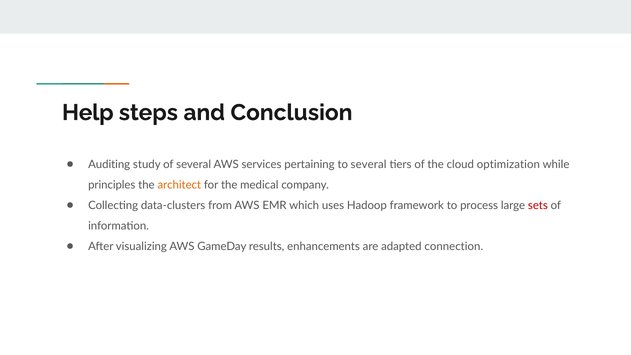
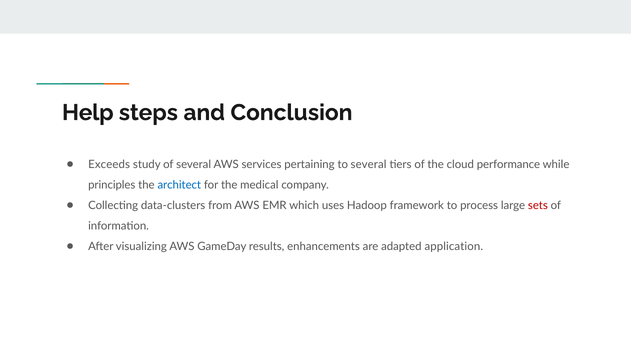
Auditing: Auditing -> Exceeds
optimization: optimization -> performance
architect colour: orange -> blue
connection: connection -> application
